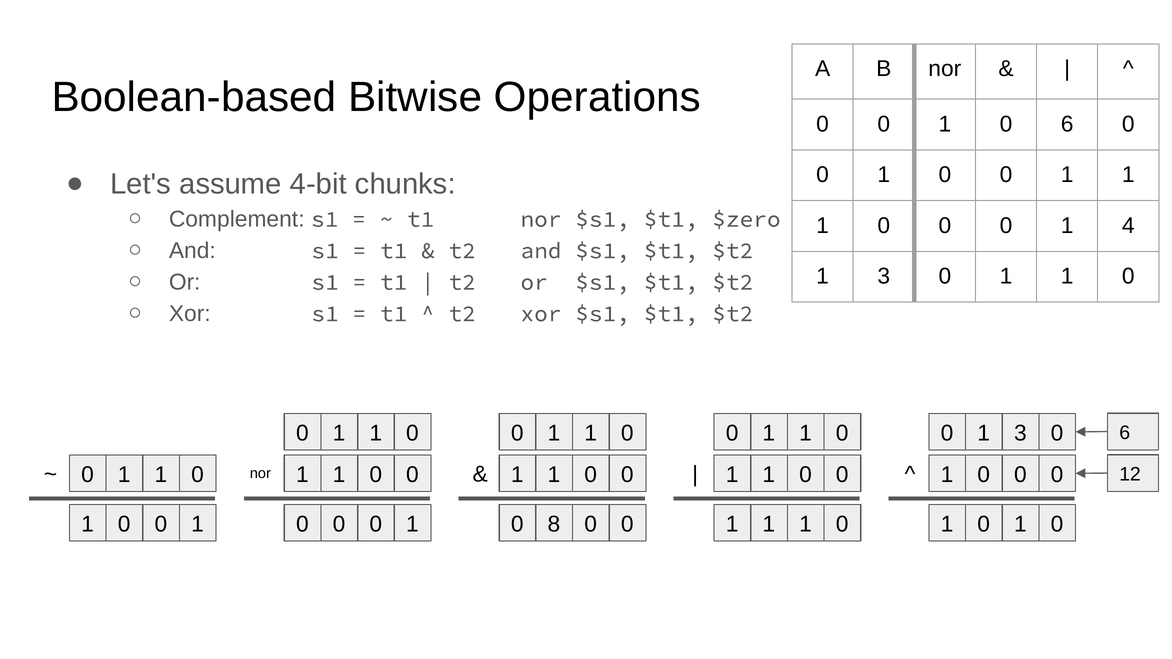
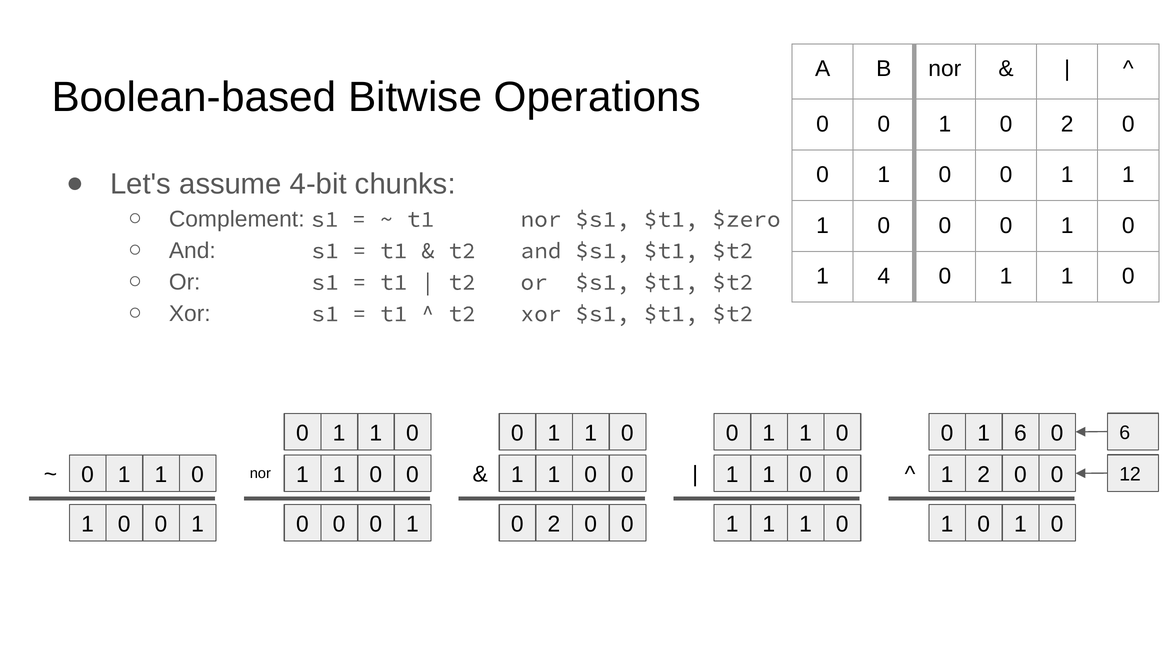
6 at (1067, 124): 6 -> 2
4 at (1128, 226): 4 -> 0
3 at (884, 276): 3 -> 4
0 1 3: 3 -> 6
0 at (984, 475): 0 -> 2
8 at (554, 524): 8 -> 2
